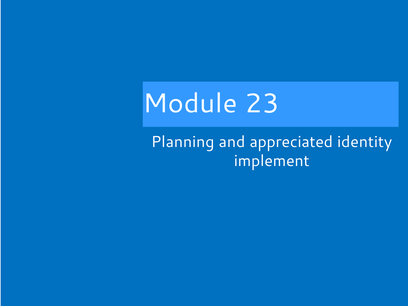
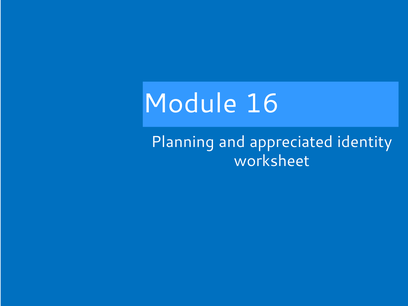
23: 23 -> 16
implement: implement -> worksheet
